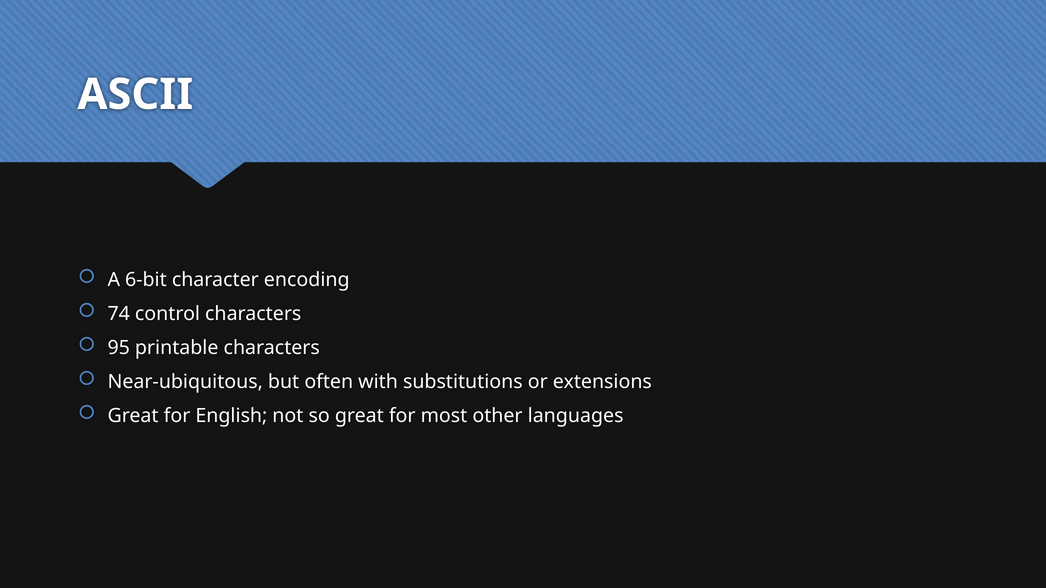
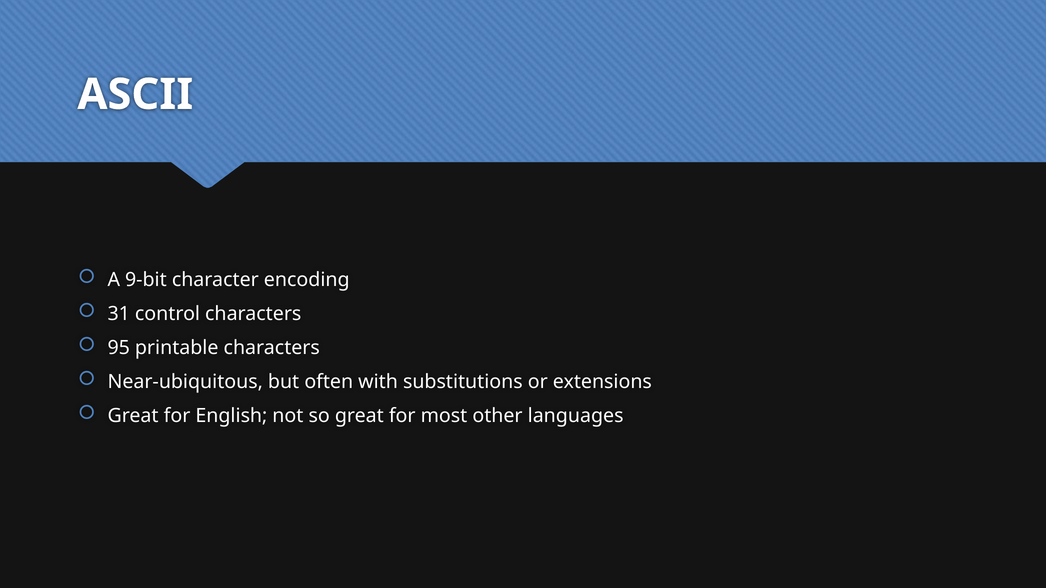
6-bit: 6-bit -> 9-bit
74: 74 -> 31
